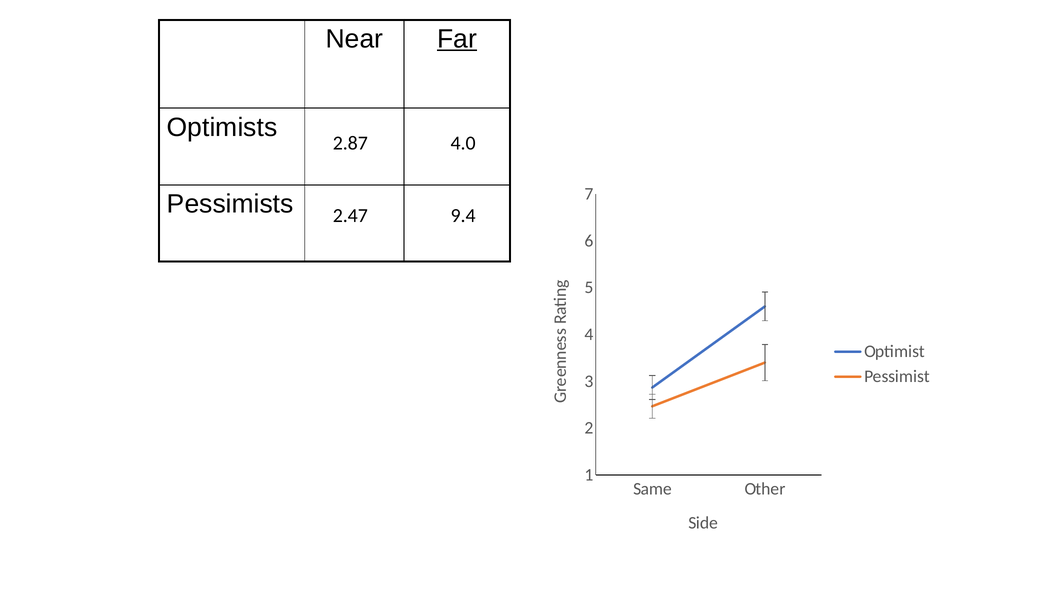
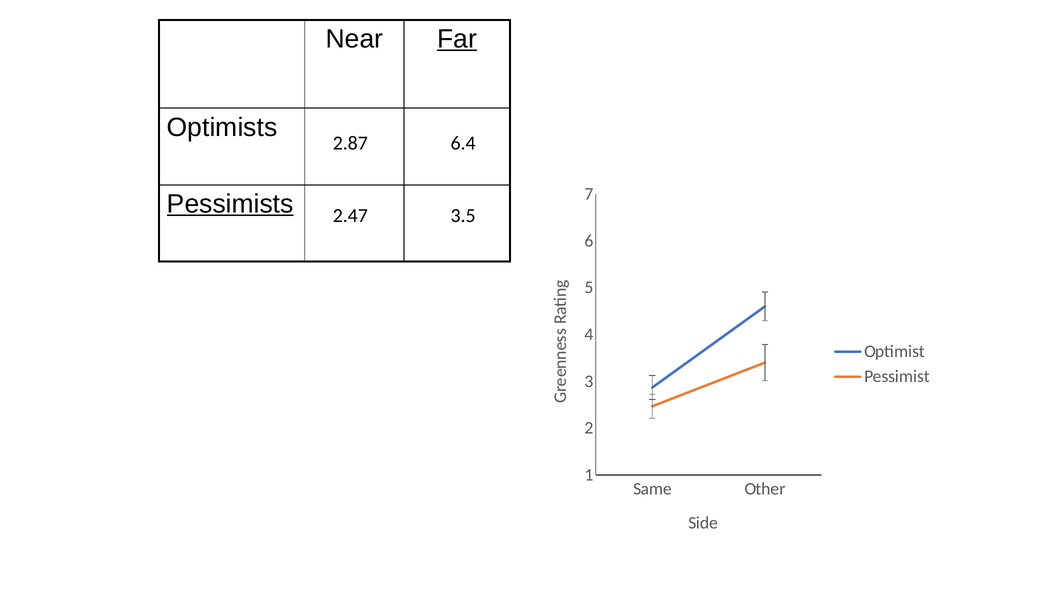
4.0: 4.0 -> 6.4
Pessimists underline: none -> present
9.4: 9.4 -> 3.5
